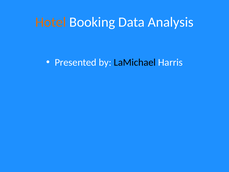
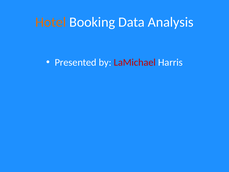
LaMichael colour: black -> red
